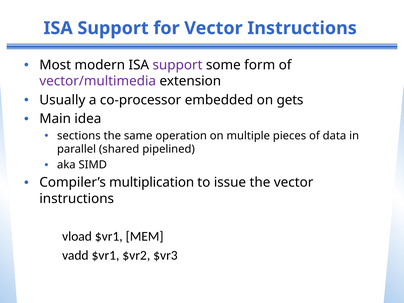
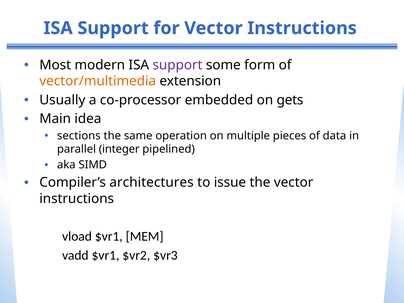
vector/multimedia colour: purple -> orange
shared: shared -> integer
multiplication: multiplication -> architectures
